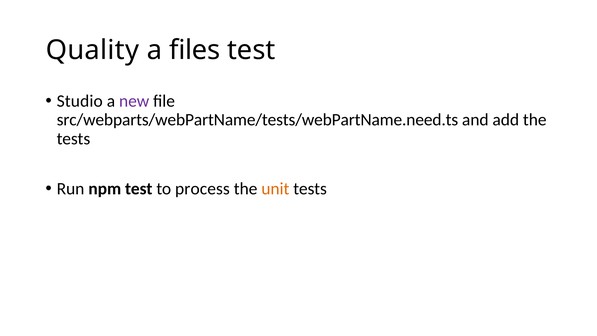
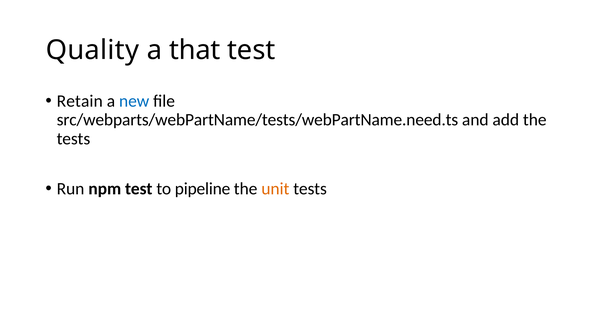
files: files -> that
Studio: Studio -> Retain
new colour: purple -> blue
process: process -> pipeline
